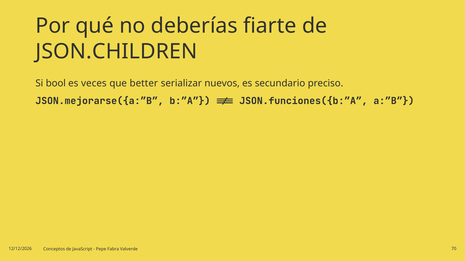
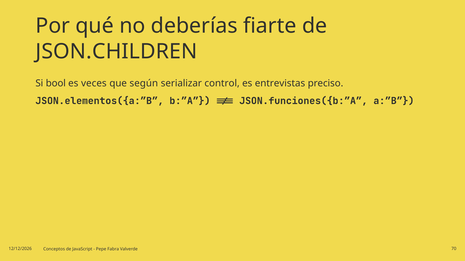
better: better -> según
nuevos: nuevos -> control
secundario: secundario -> entrevistas
JSON.mejorarse({a:”B: JSON.mejorarse({a:”B -> JSON.elementos({a:”B
